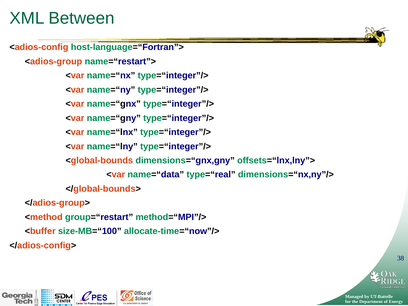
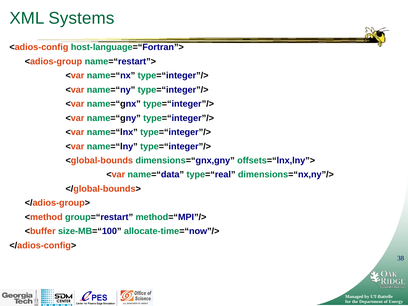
Between: Between -> Systems
